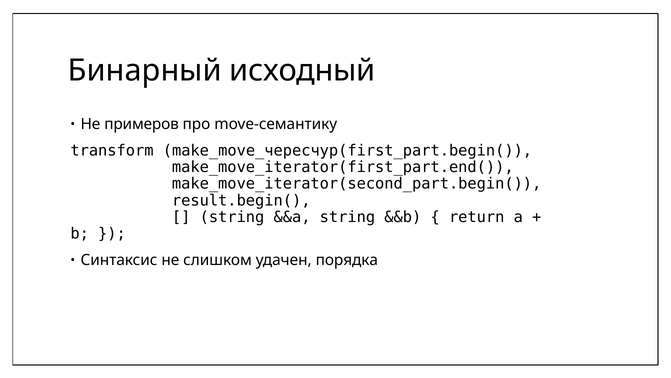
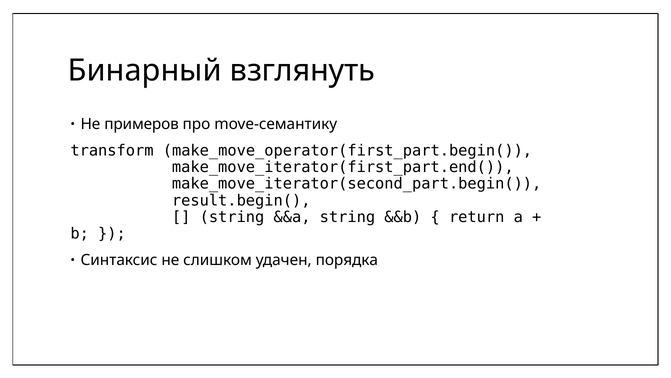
исходный: исходный -> взглянуть
make_move_чересчур(first_part.begin(: make_move_чересчур(first_part.begin( -> make_move_operator(first_part.begin(
